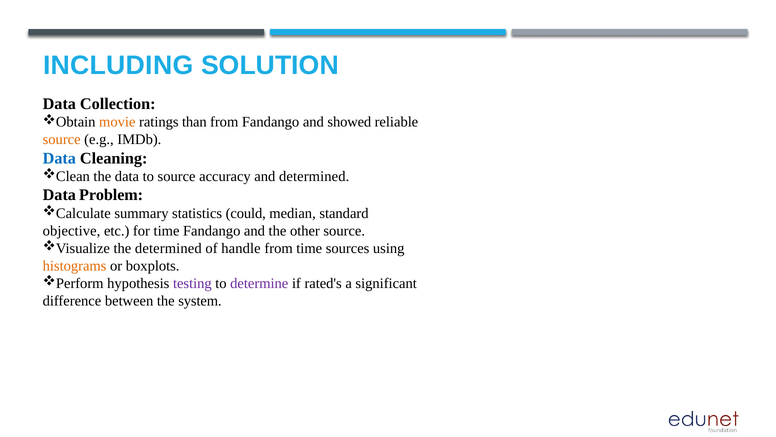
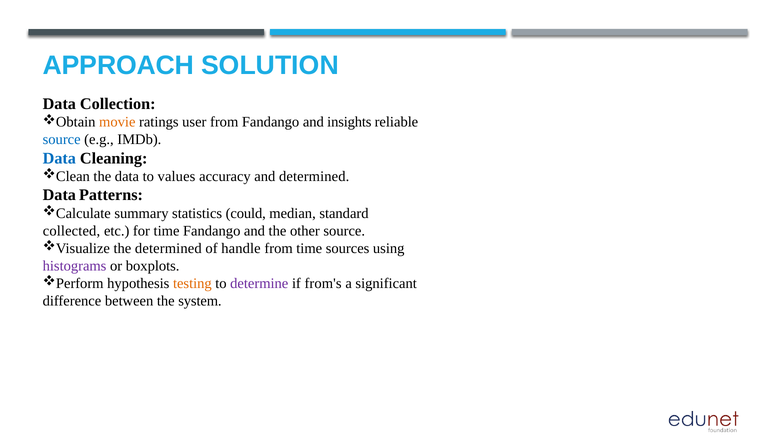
INCLUDING: INCLUDING -> APPROACH
than: than -> user
showed: showed -> insights
source at (62, 139) colour: orange -> blue
to source: source -> values
Problem: Problem -> Patterns
objective: objective -> collected
histograms colour: orange -> purple
testing colour: purple -> orange
rated's: rated's -> from's
